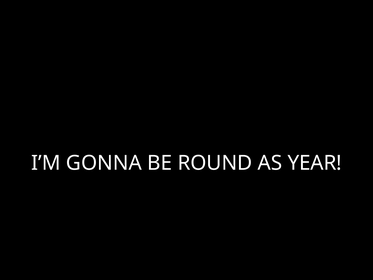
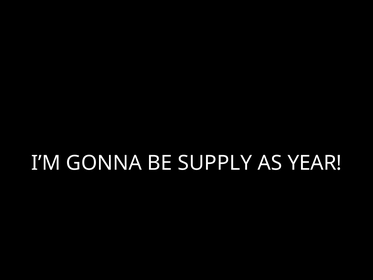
ROUND: ROUND -> SUPPLY
